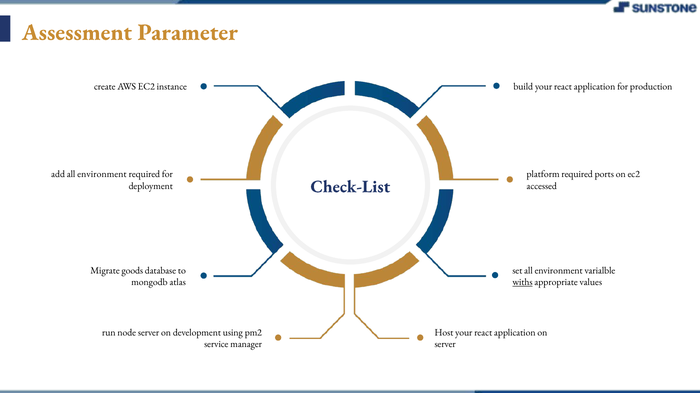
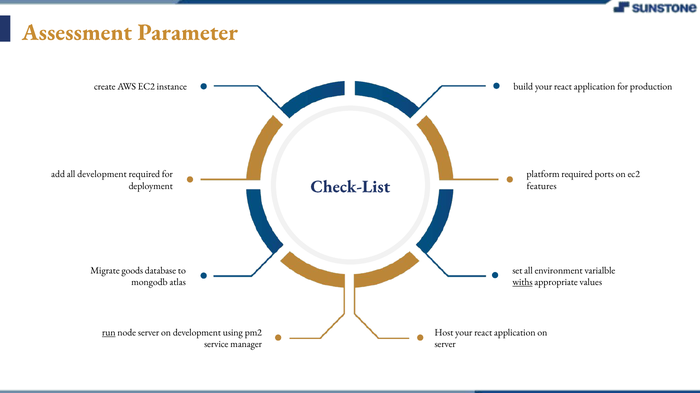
add all environment: environment -> development
accessed: accessed -> features
run underline: none -> present
